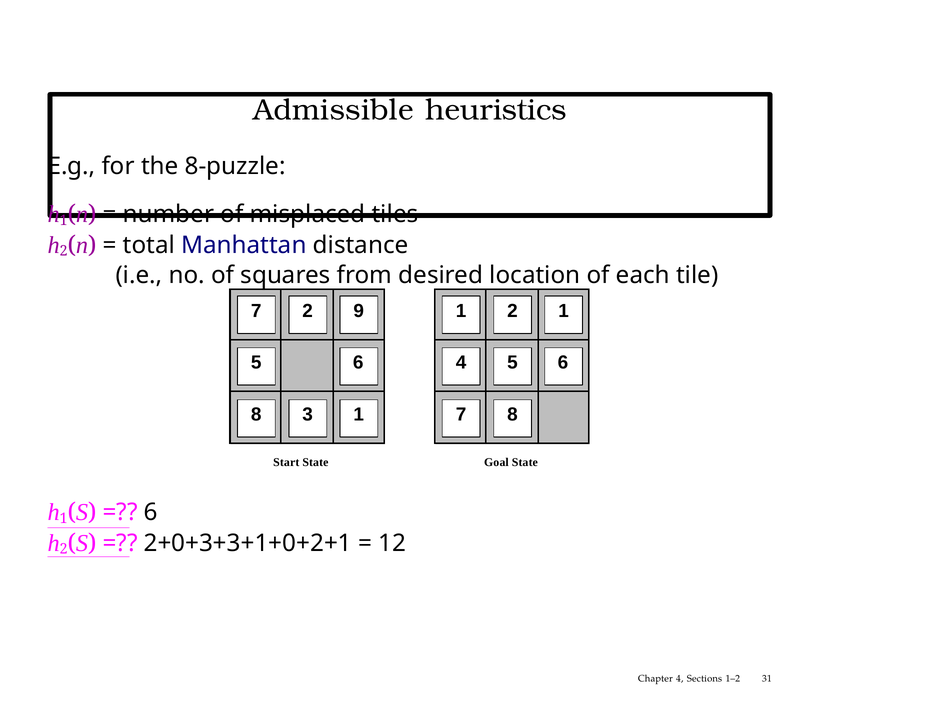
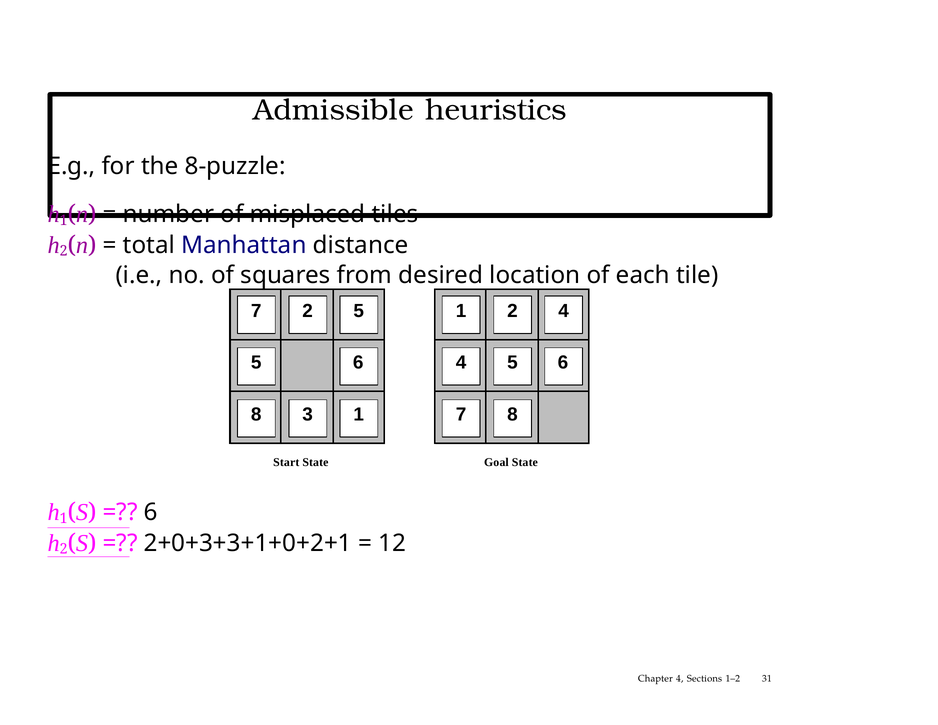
2 9: 9 -> 5
2 1: 1 -> 4
